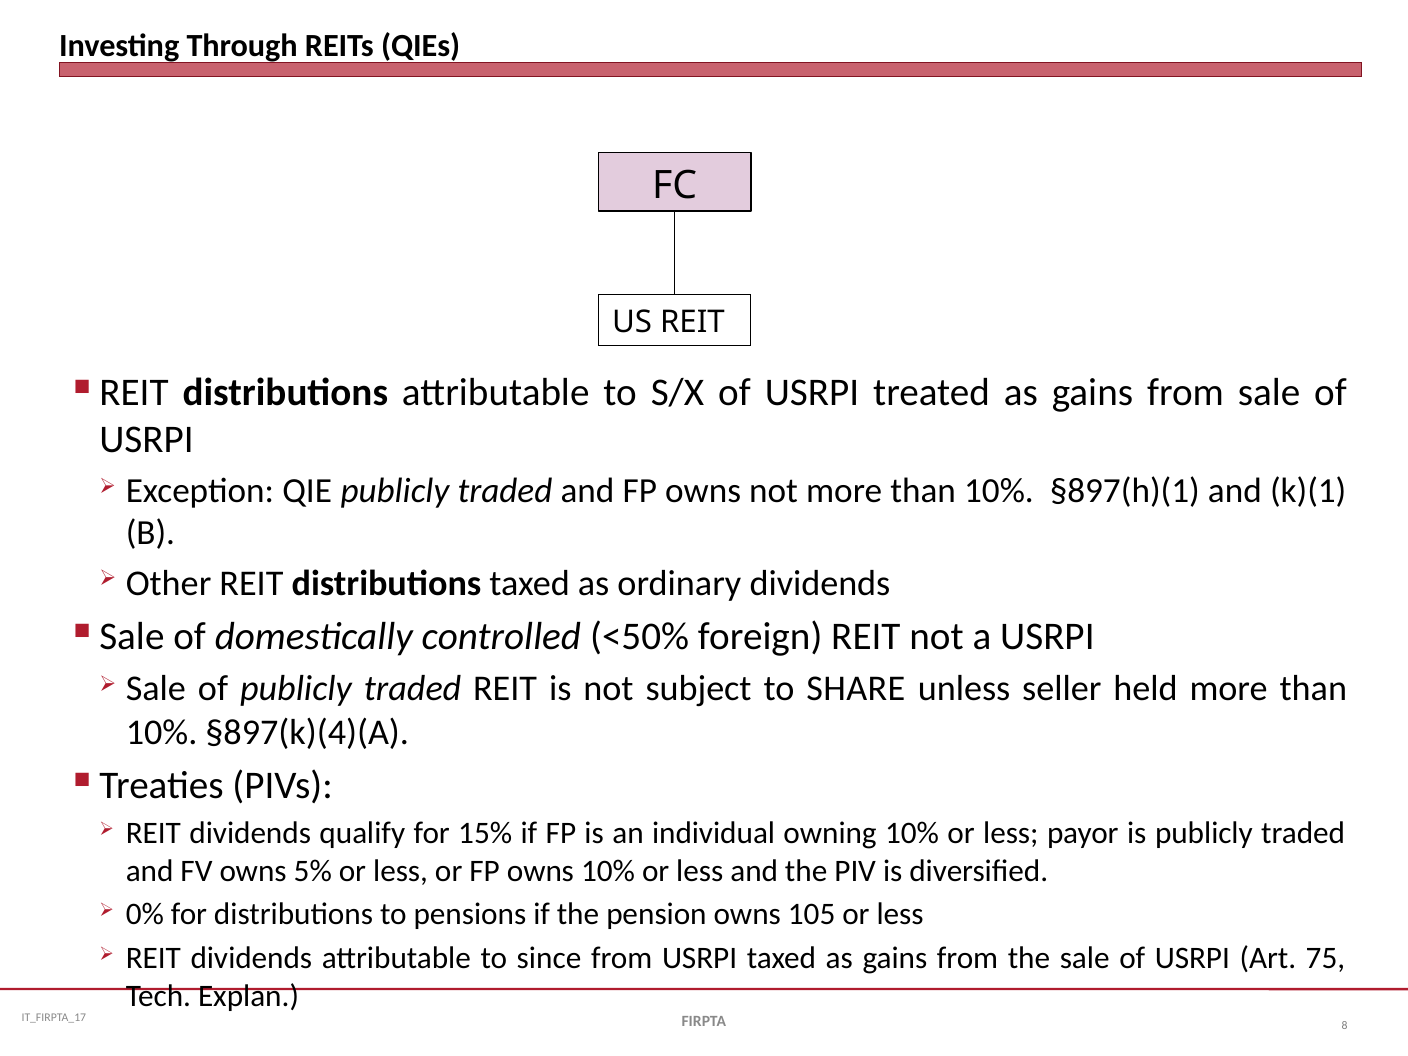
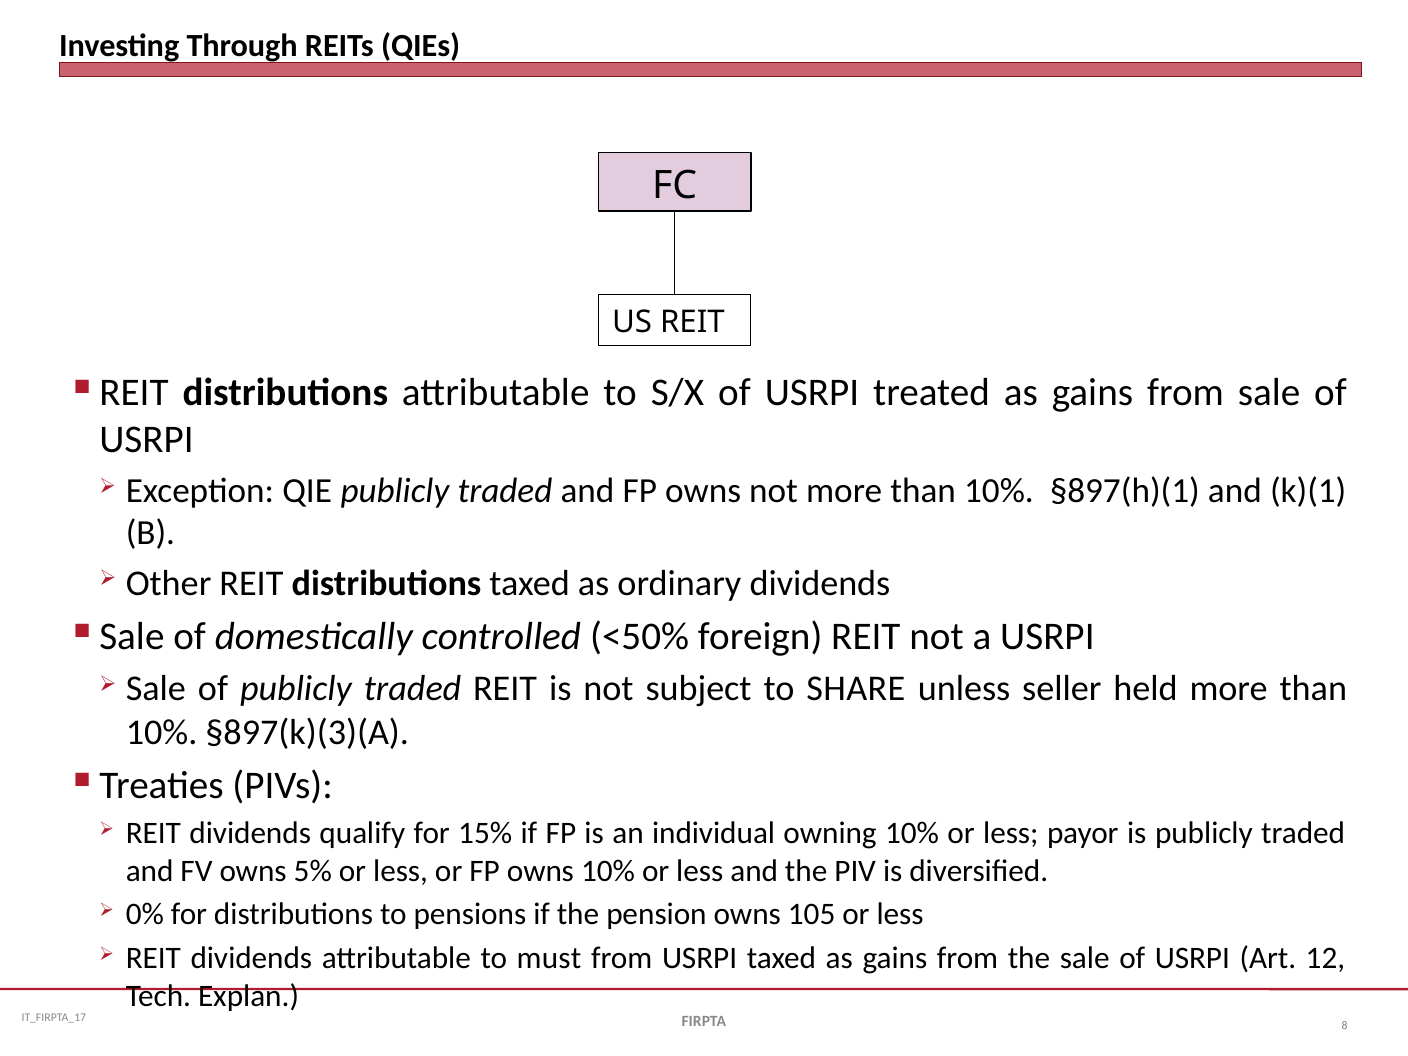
§897(k)(4)(A: §897(k)(4)(A -> §897(k)(3)(A
since: since -> must
75: 75 -> 12
